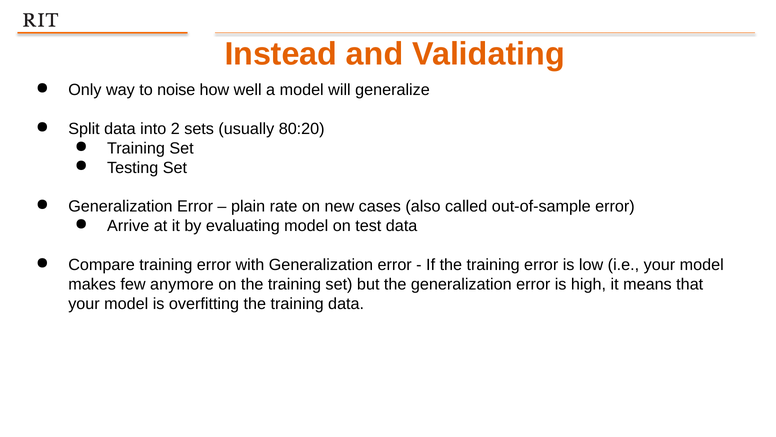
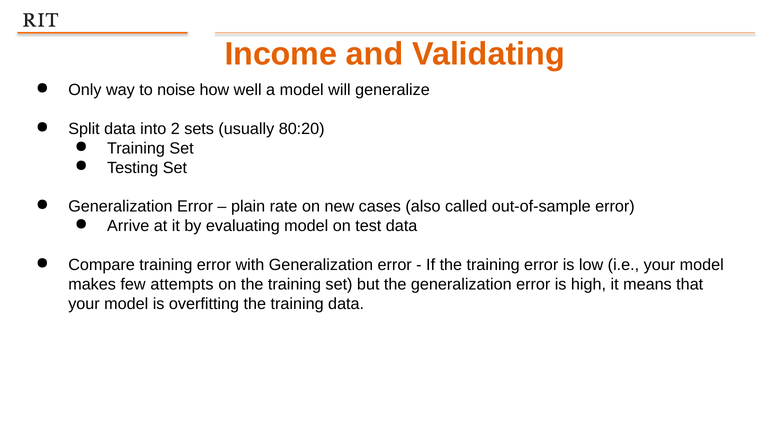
Instead: Instead -> Income
anymore: anymore -> attempts
